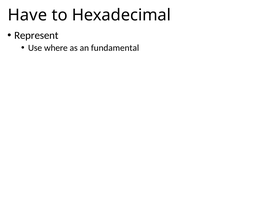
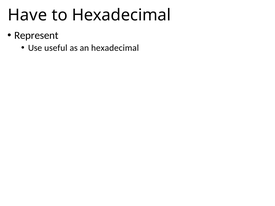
where: where -> useful
an fundamental: fundamental -> hexadecimal
